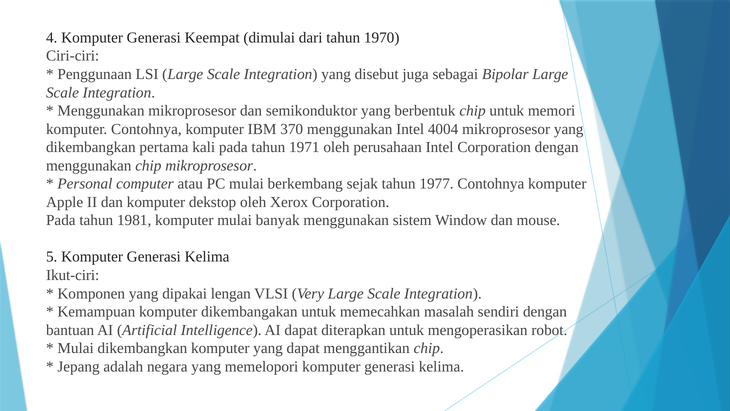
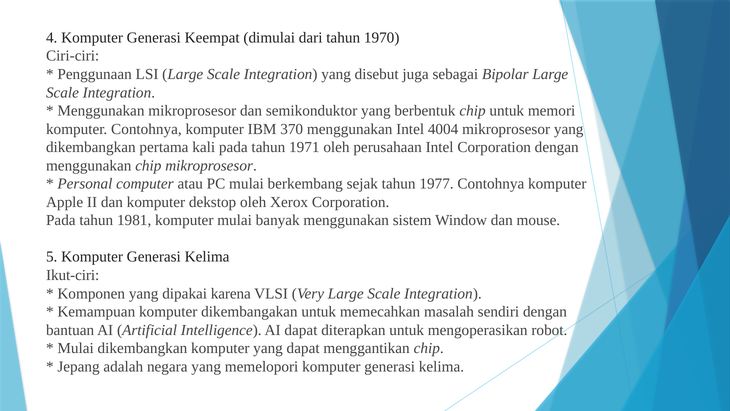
lengan: lengan -> karena
